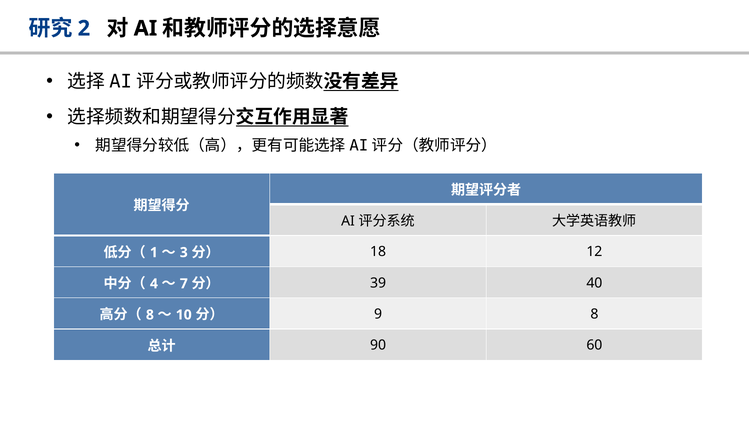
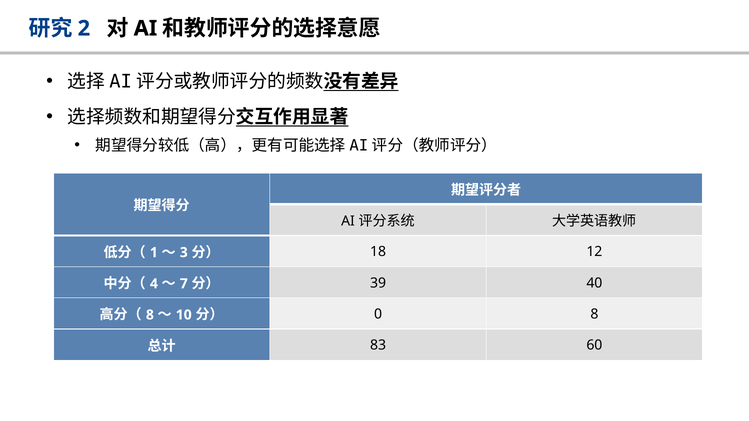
9: 9 -> 0
90: 90 -> 83
